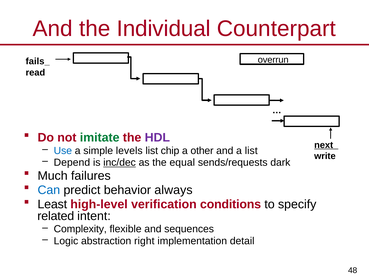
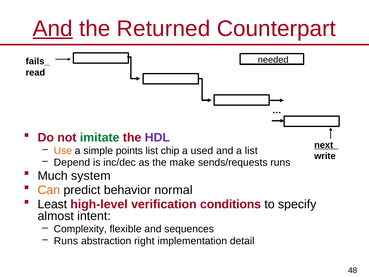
And at (53, 29) underline: none -> present
Individual: Individual -> Returned
overrun: overrun -> needed
Use colour: blue -> orange
levels: levels -> points
other: other -> used
inc/dec underline: present -> none
equal: equal -> make
sends/requests dark: dark -> runs
failures: failures -> system
Can colour: blue -> orange
always: always -> normal
related: related -> almost
Logic at (66, 241): Logic -> Runs
